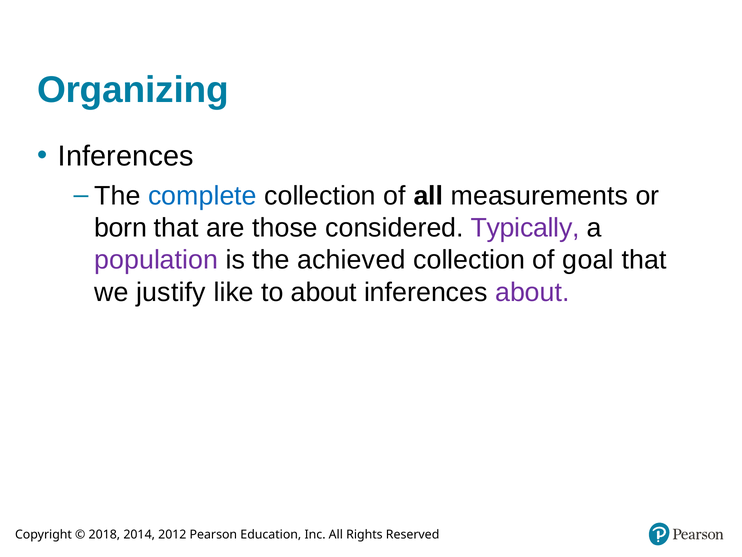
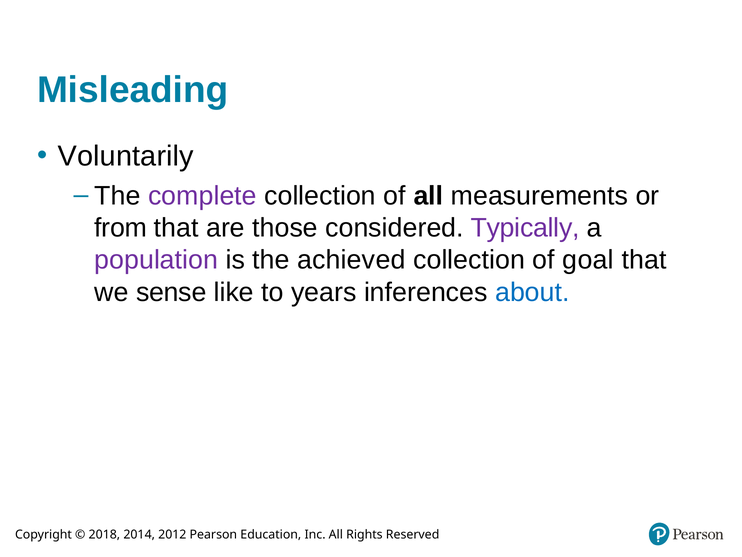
Organizing: Organizing -> Misleading
Inferences at (126, 156): Inferences -> Voluntarily
complete colour: blue -> purple
born: born -> from
justify: justify -> sense
to about: about -> years
about at (532, 292) colour: purple -> blue
